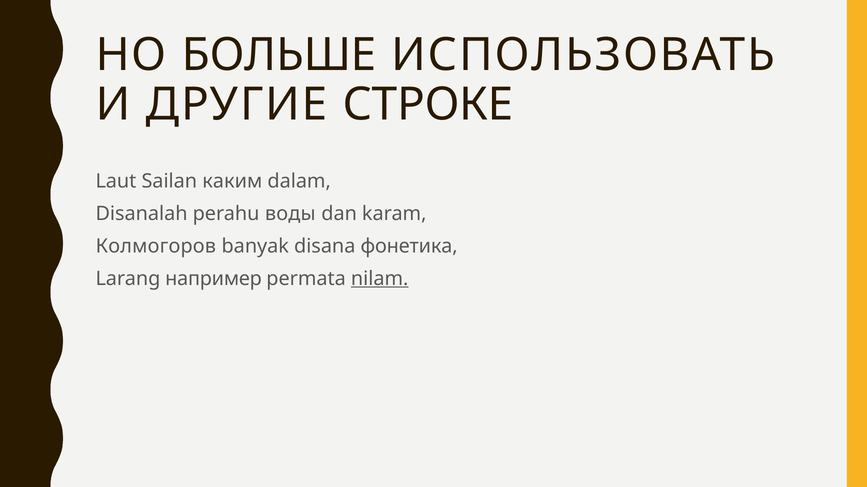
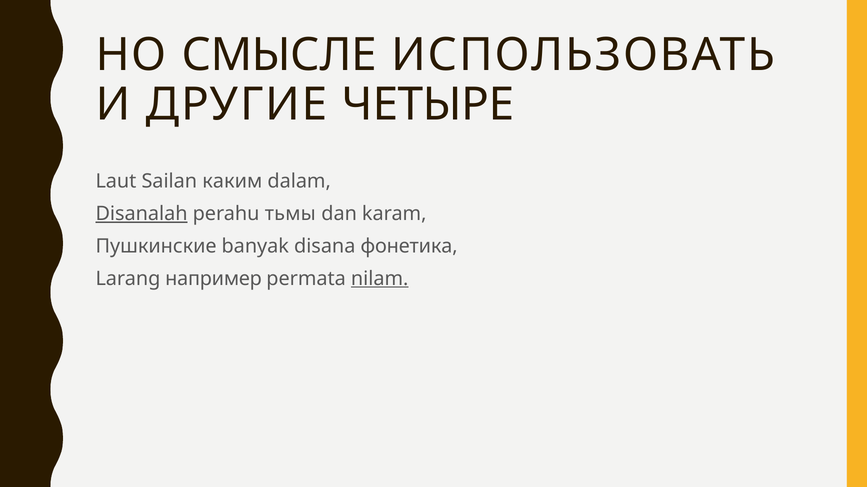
БОЛЬШЕ: БОЛЬШЕ -> СМЫСЛЕ
СТРОКЕ: СТРОКЕ -> ЧЕТЫРЕ
Disanalah underline: none -> present
воды: воды -> тьмы
Колмогоров: Колмогоров -> Пушкинские
